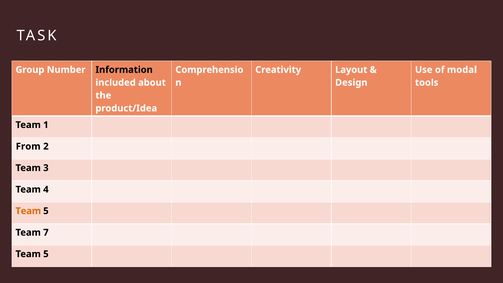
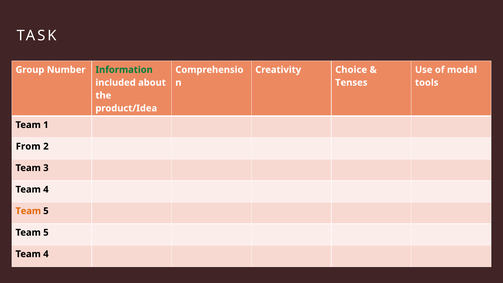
Information colour: black -> green
Layout: Layout -> Choice
Design: Design -> Tenses
7 at (46, 232): 7 -> 5
5 at (46, 254): 5 -> 4
